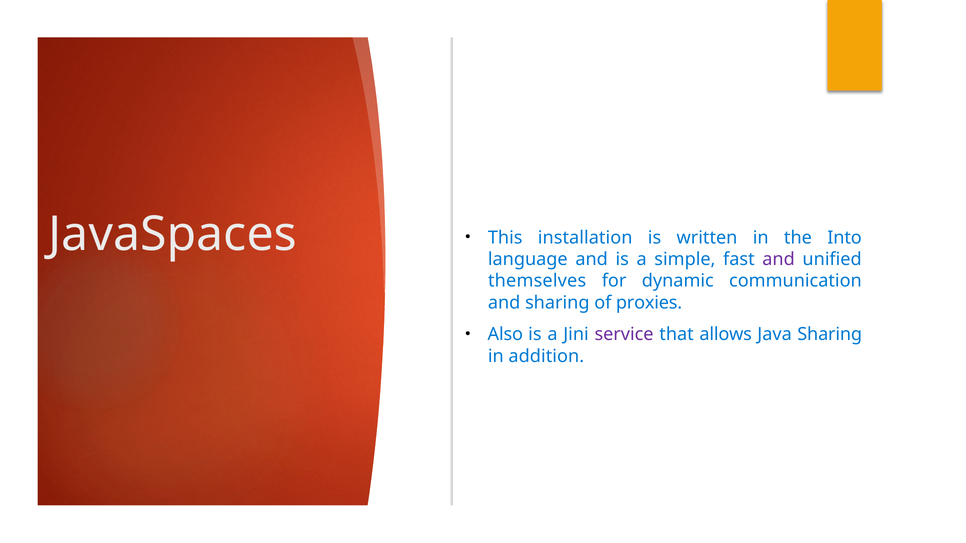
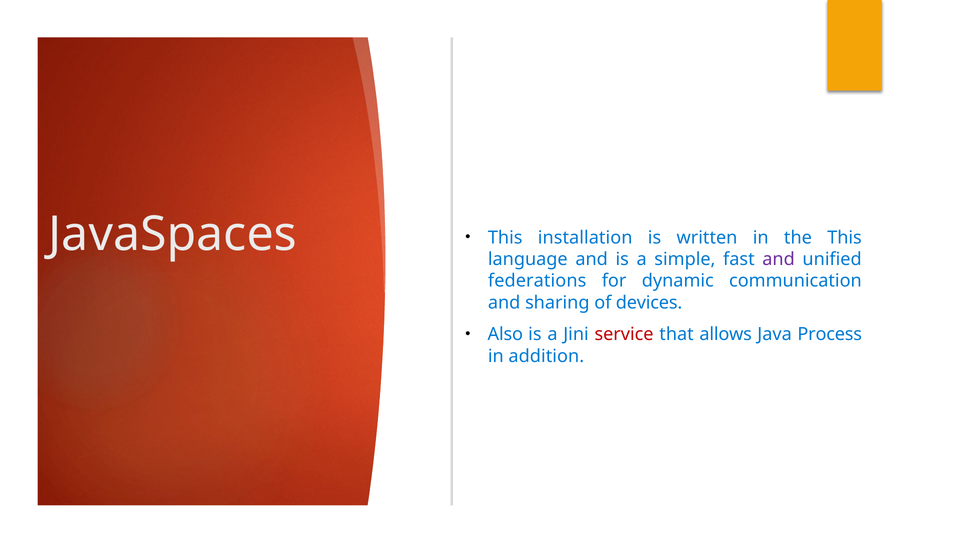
the Into: Into -> This
themselves: themselves -> federations
proxies: proxies -> devices
service colour: purple -> red
Java Sharing: Sharing -> Process
